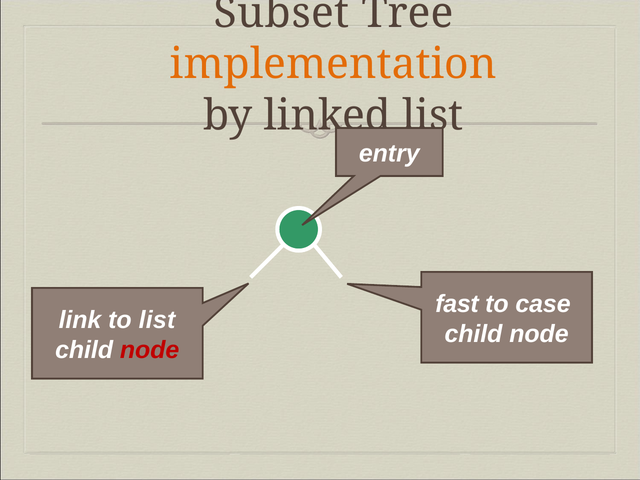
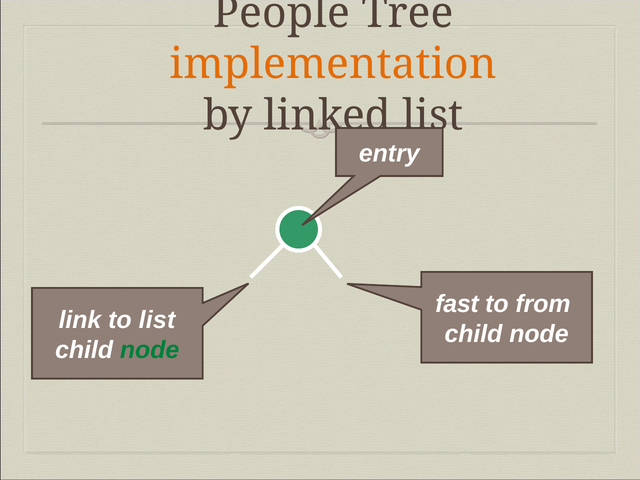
Subset: Subset -> People
case: case -> from
node at (150, 350) colour: red -> green
